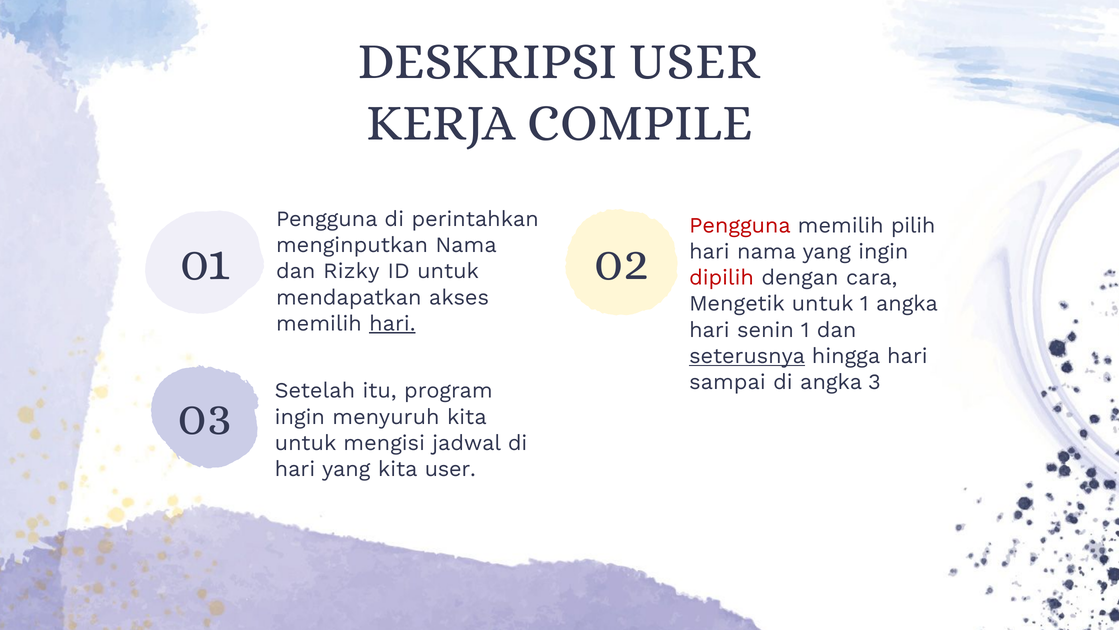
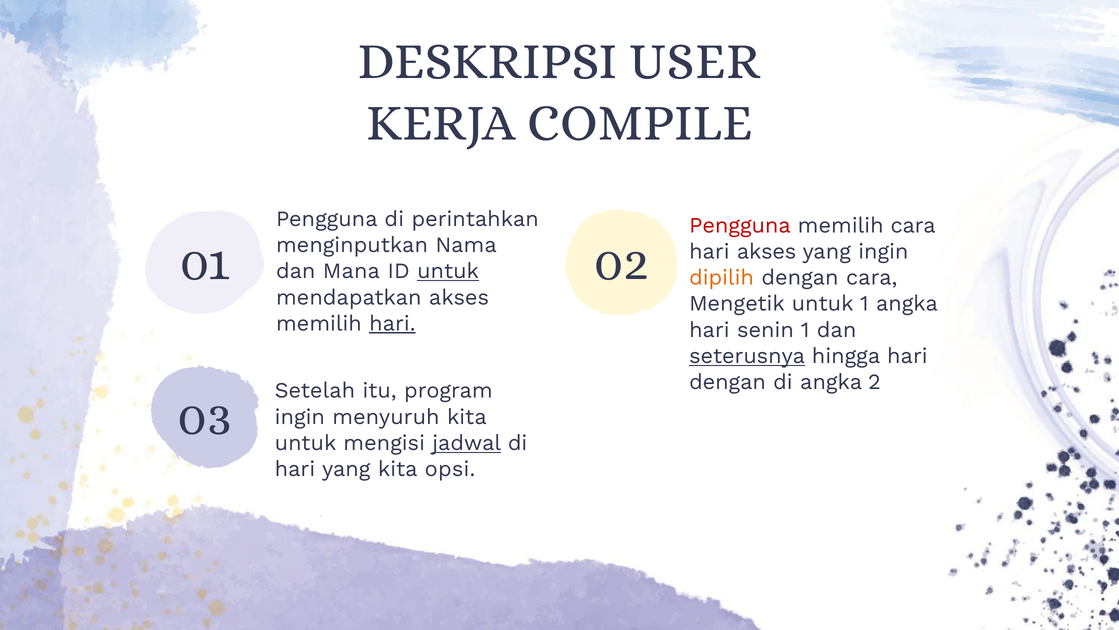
memilih pilih: pilih -> cara
hari nama: nama -> akses
Rizky: Rizky -> Mana
untuk at (448, 271) underline: none -> present
dipilih colour: red -> orange
sampai at (727, 382): sampai -> dengan
3: 3 -> 2
jadwal underline: none -> present
kita user: user -> opsi
